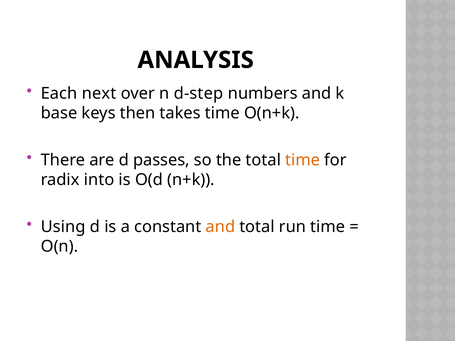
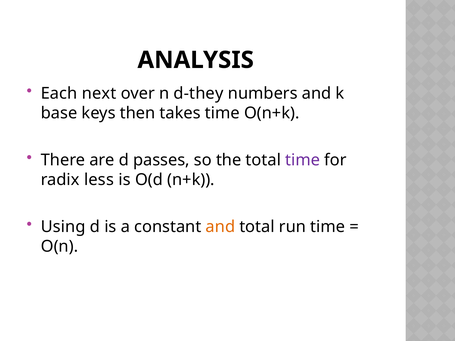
d-step: d-step -> d-they
time at (303, 160) colour: orange -> purple
into: into -> less
